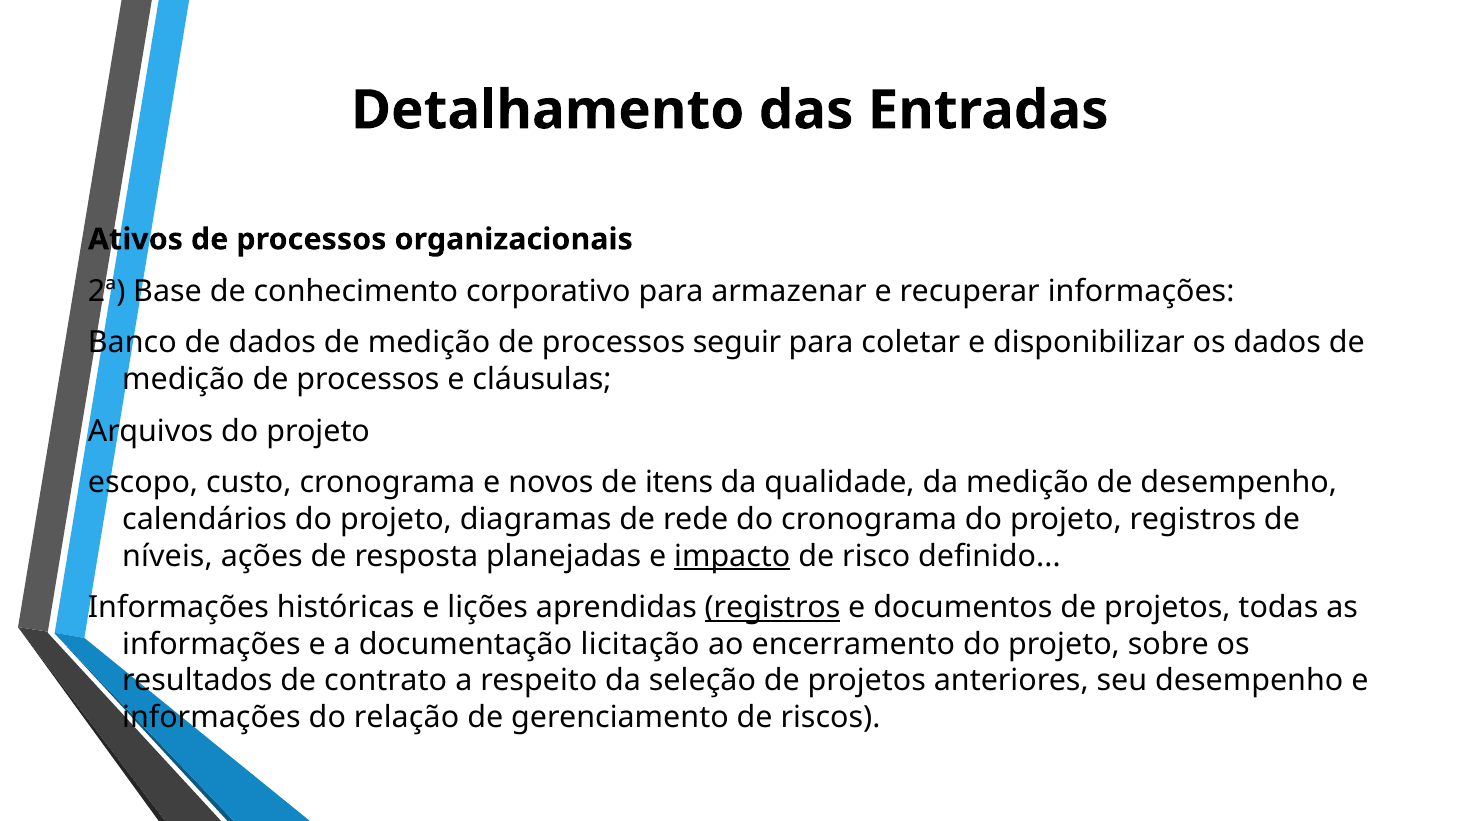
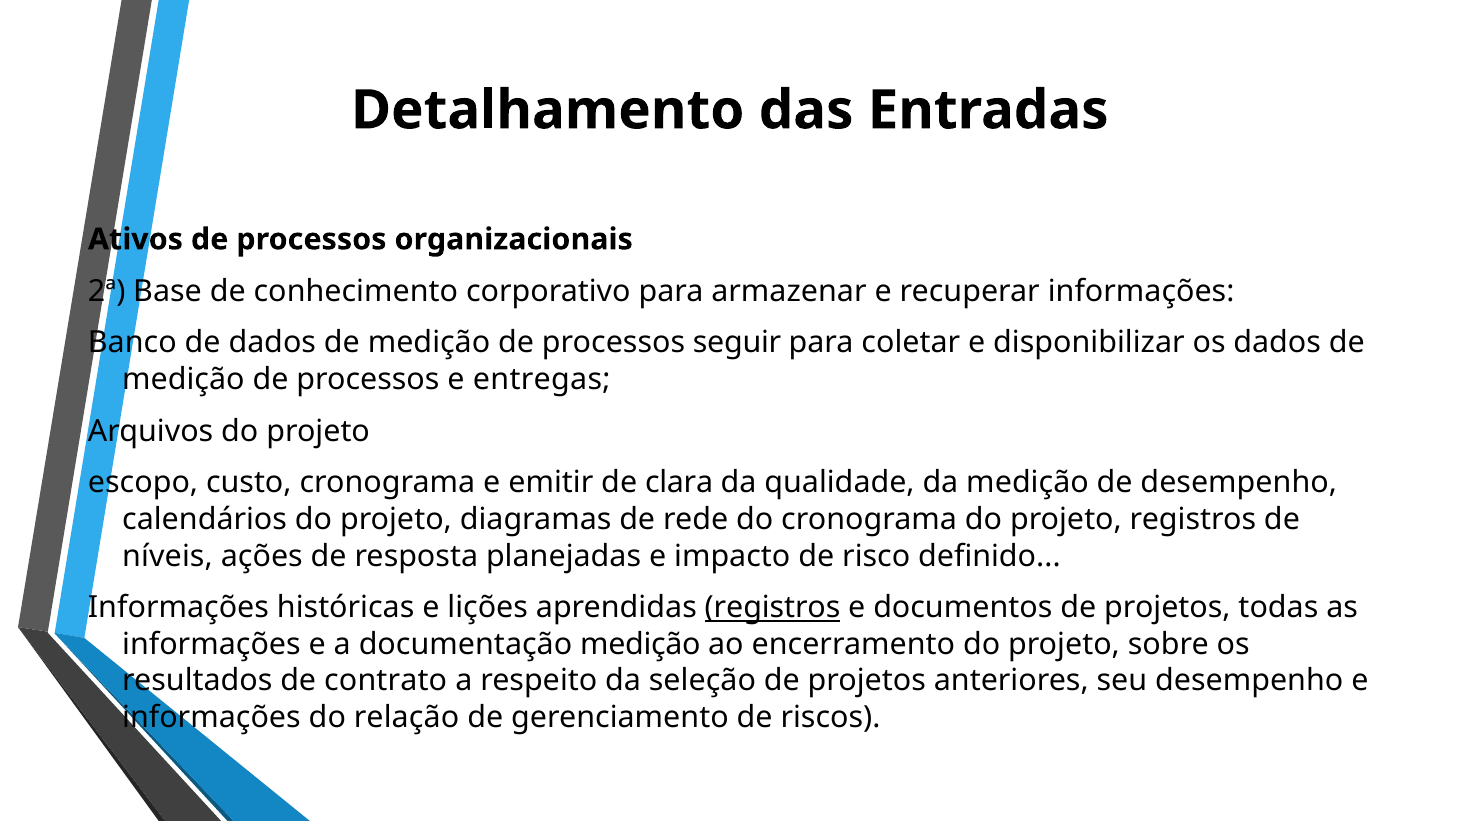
cláusulas: cláusulas -> entregas
novos: novos -> emitir
itens: itens -> clara
impacto underline: present -> none
documentação licitação: licitação -> medição
